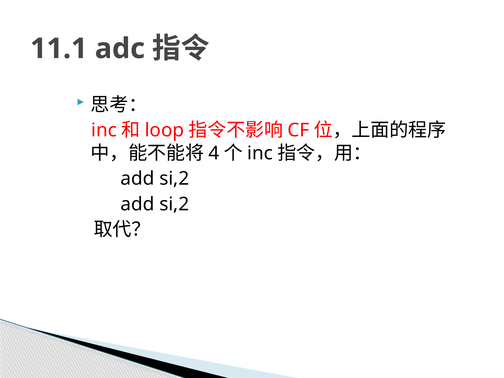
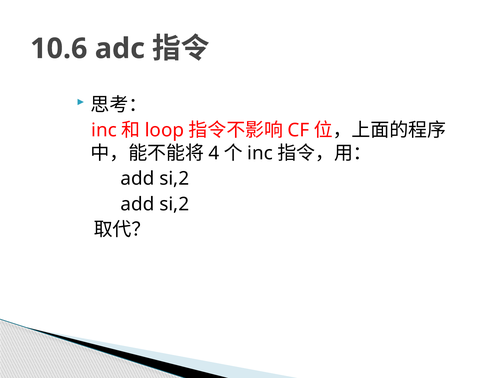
11.1: 11.1 -> 10.6
